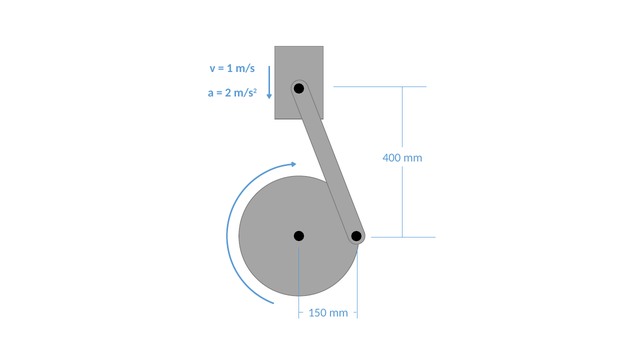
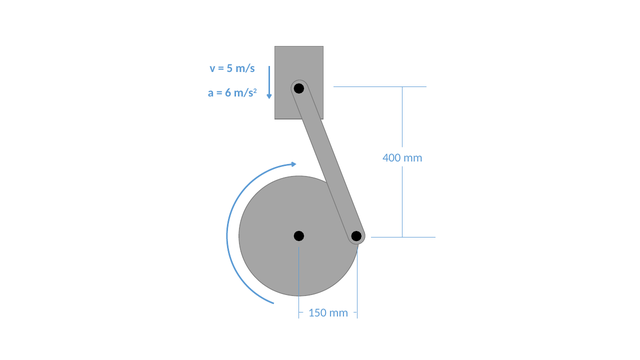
1: 1 -> 5
2: 2 -> 6
